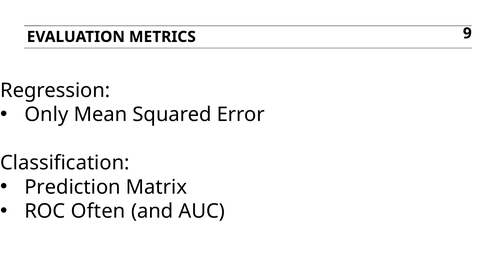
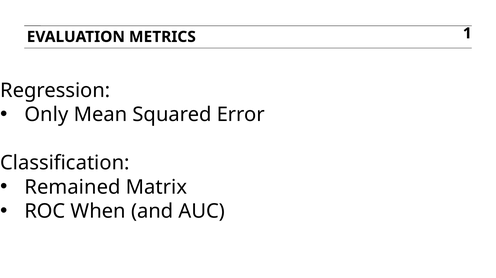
9: 9 -> 1
Prediction: Prediction -> Remained
Often: Often -> When
